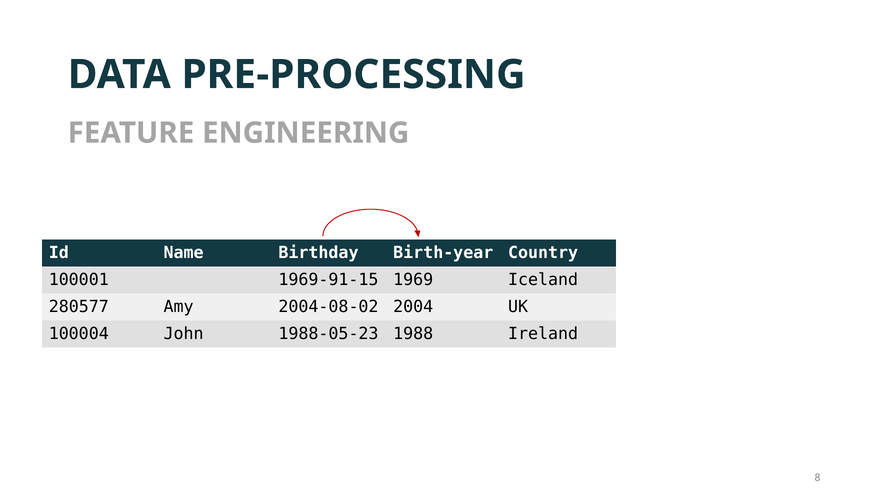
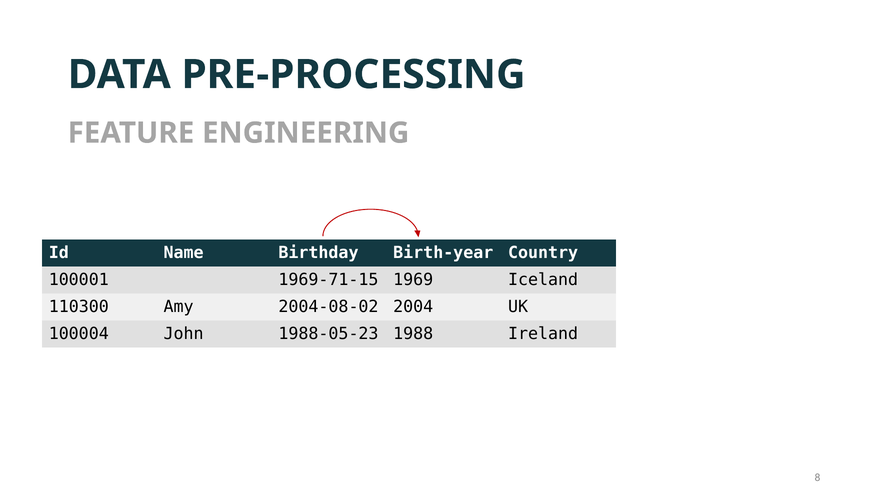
1969-91-15: 1969-91-15 -> 1969-71-15
280577: 280577 -> 110300
